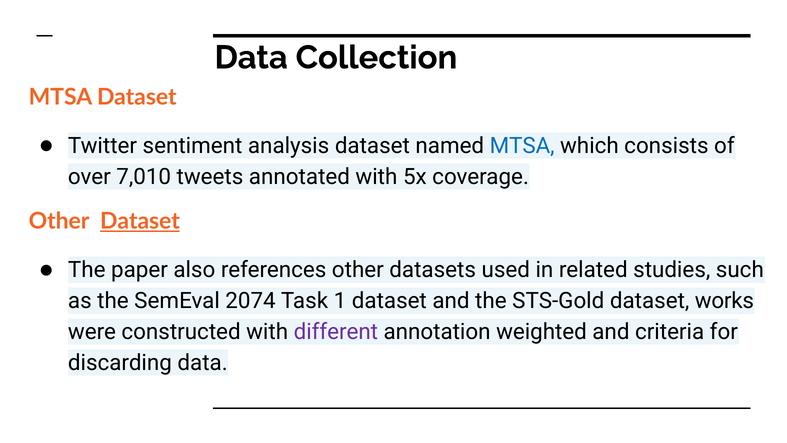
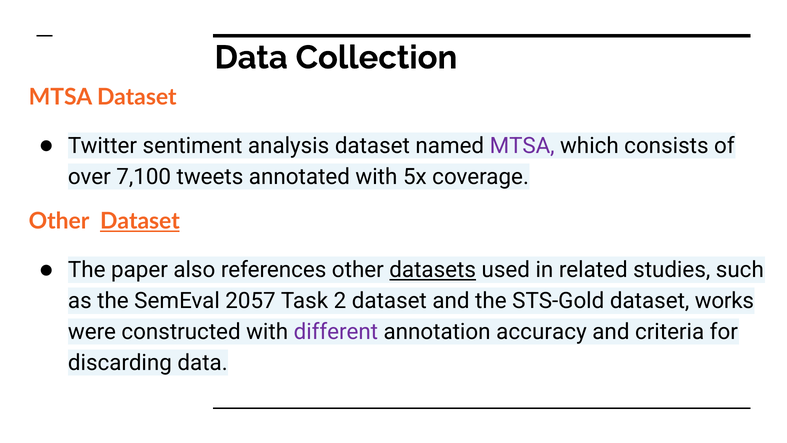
MTSA at (522, 146) colour: blue -> purple
7,010: 7,010 -> 7,100
datasets underline: none -> present
2074: 2074 -> 2057
1: 1 -> 2
weighted: weighted -> accuracy
